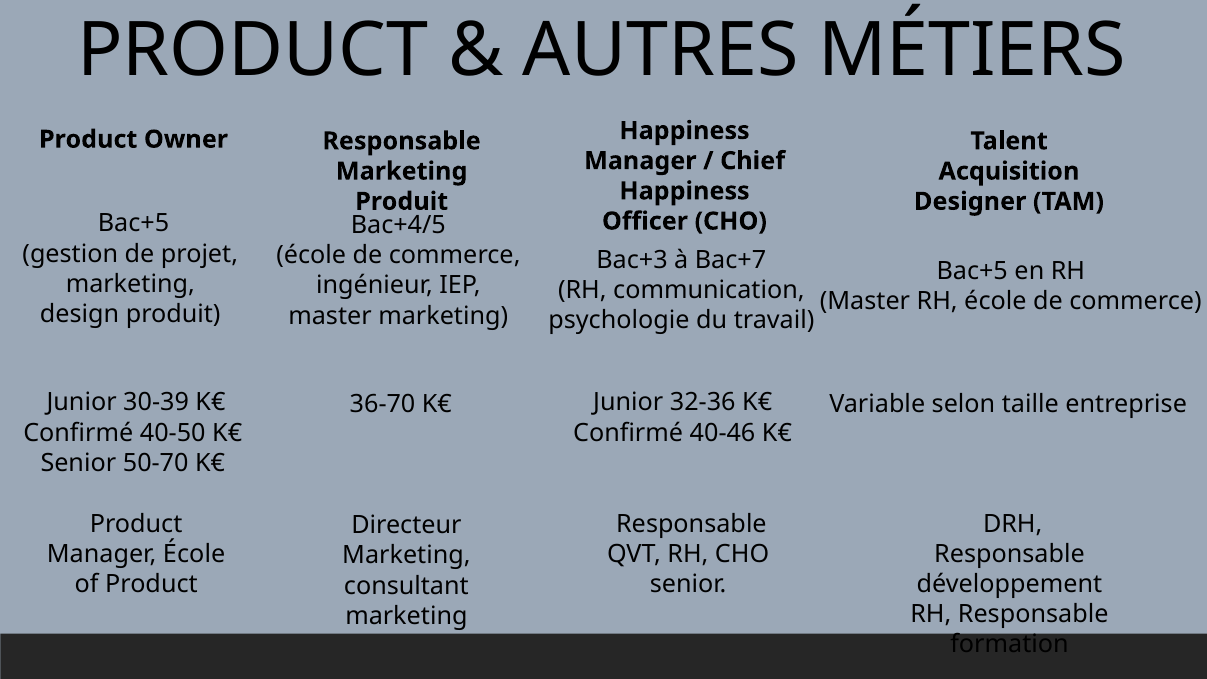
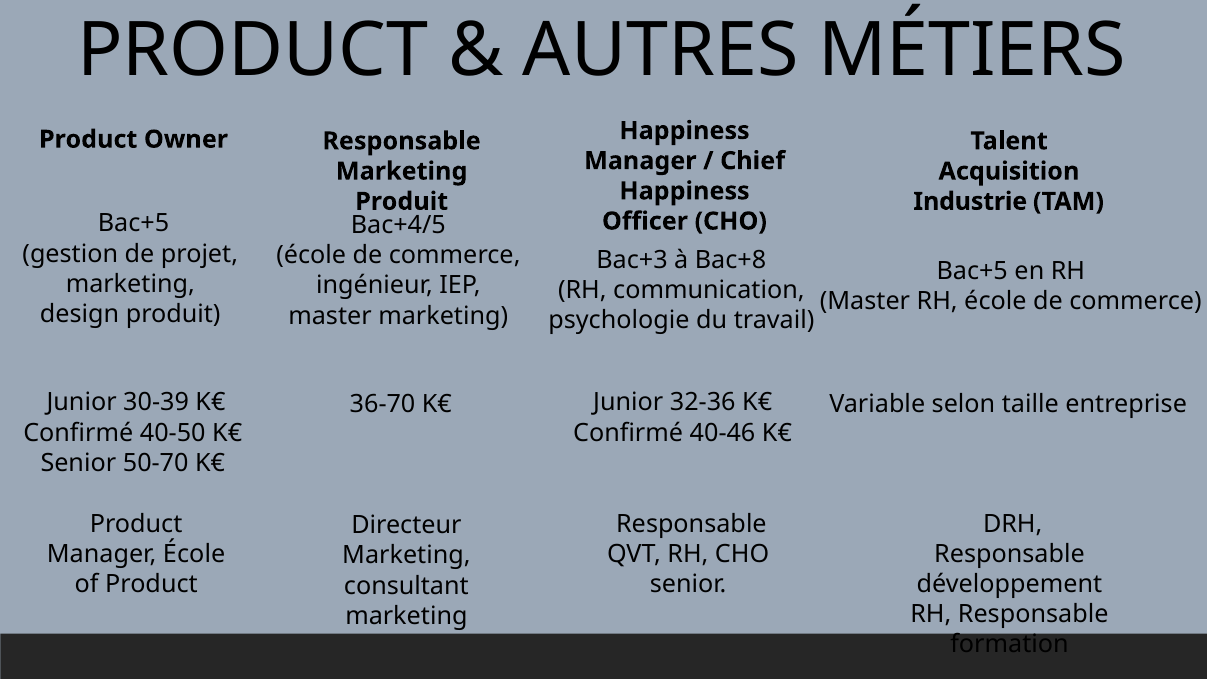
Designer: Designer -> Industrie
Bac+7: Bac+7 -> Bac+8
